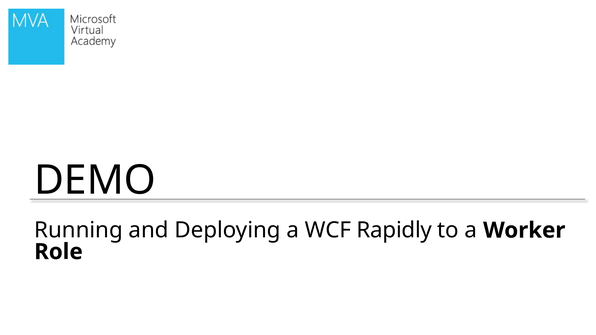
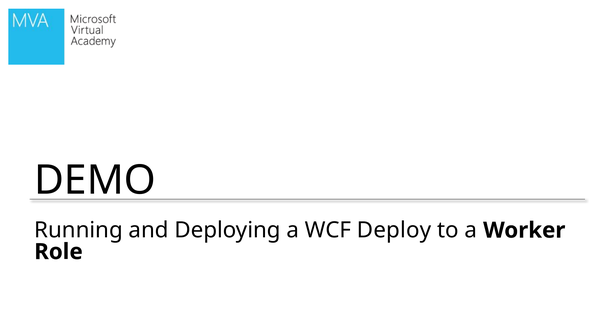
Rapidly: Rapidly -> Deploy
